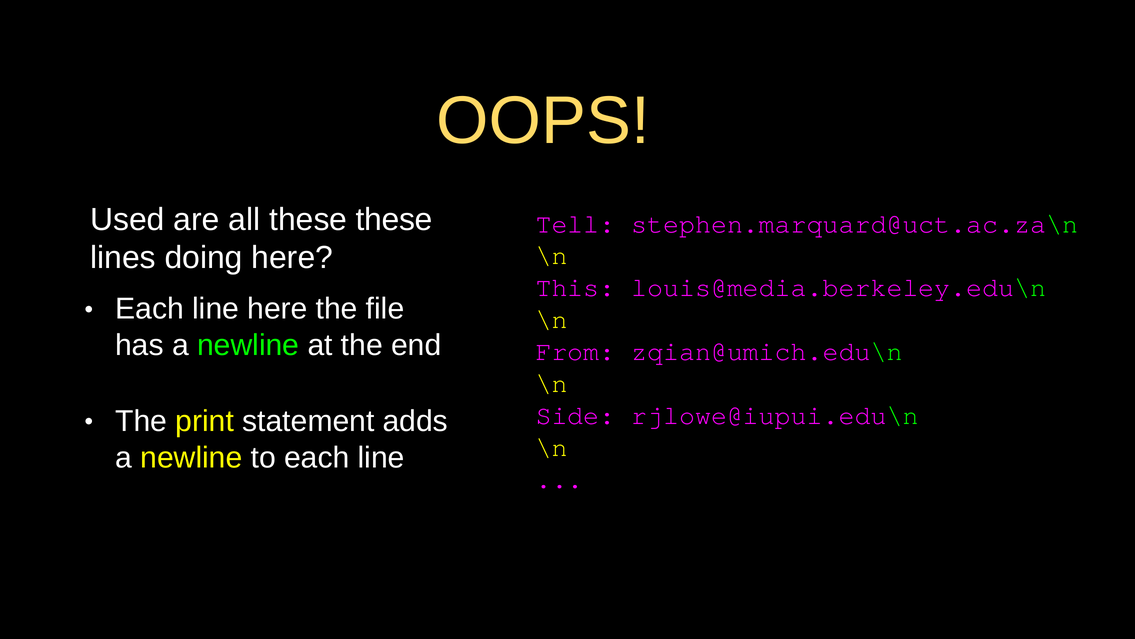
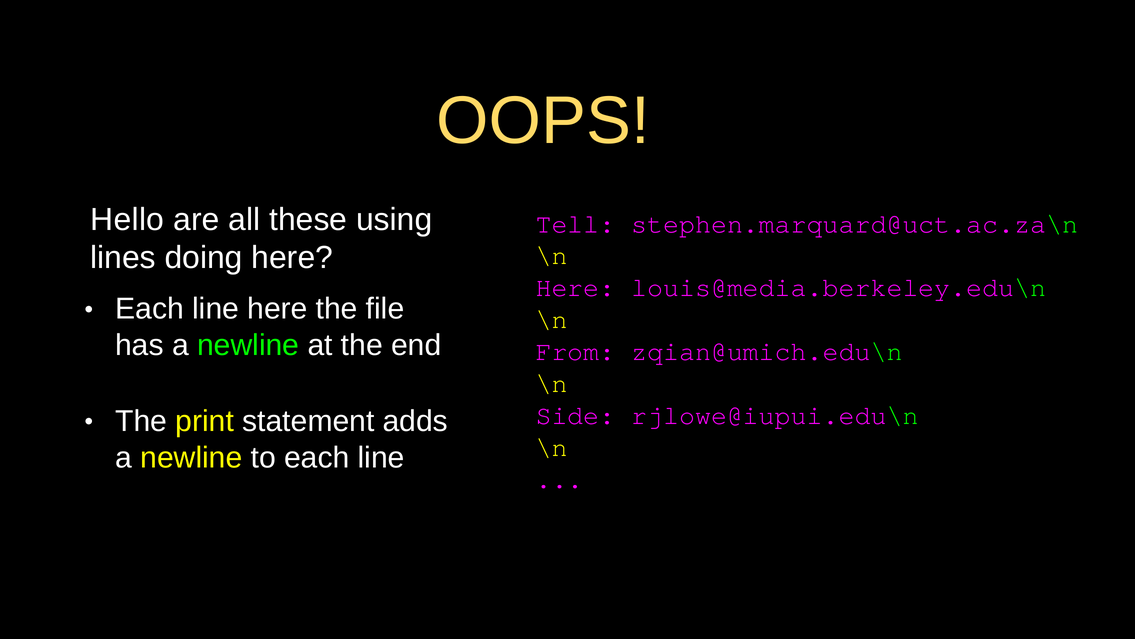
Used: Used -> Hello
these these: these -> using
This at (575, 287): This -> Here
